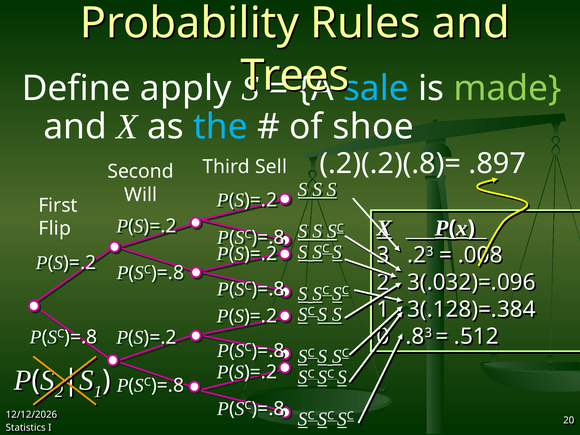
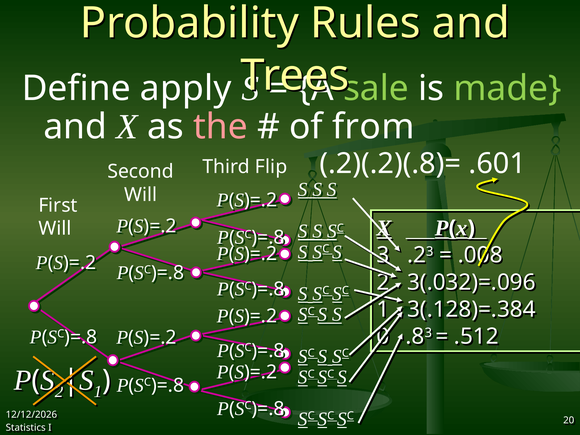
sale colour: light blue -> light green
the colour: light blue -> pink
shoe: shoe -> from
.897: .897 -> .601
Sell: Sell -> Flip
Flip at (55, 228): Flip -> Will
